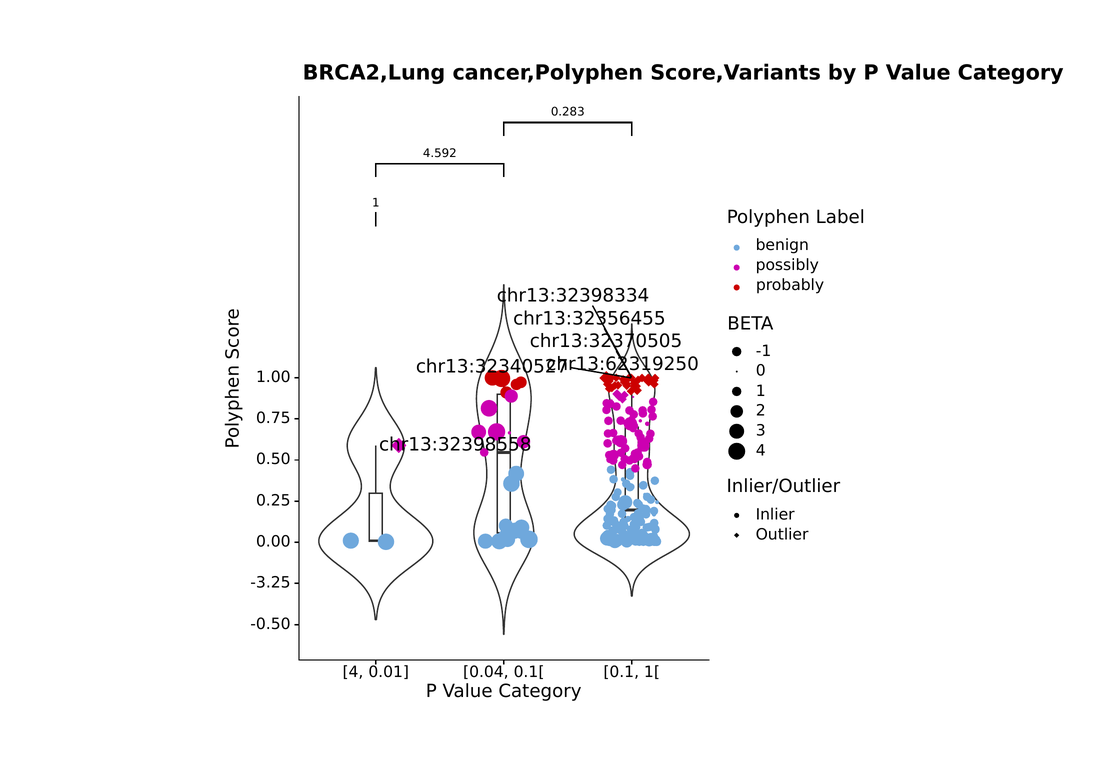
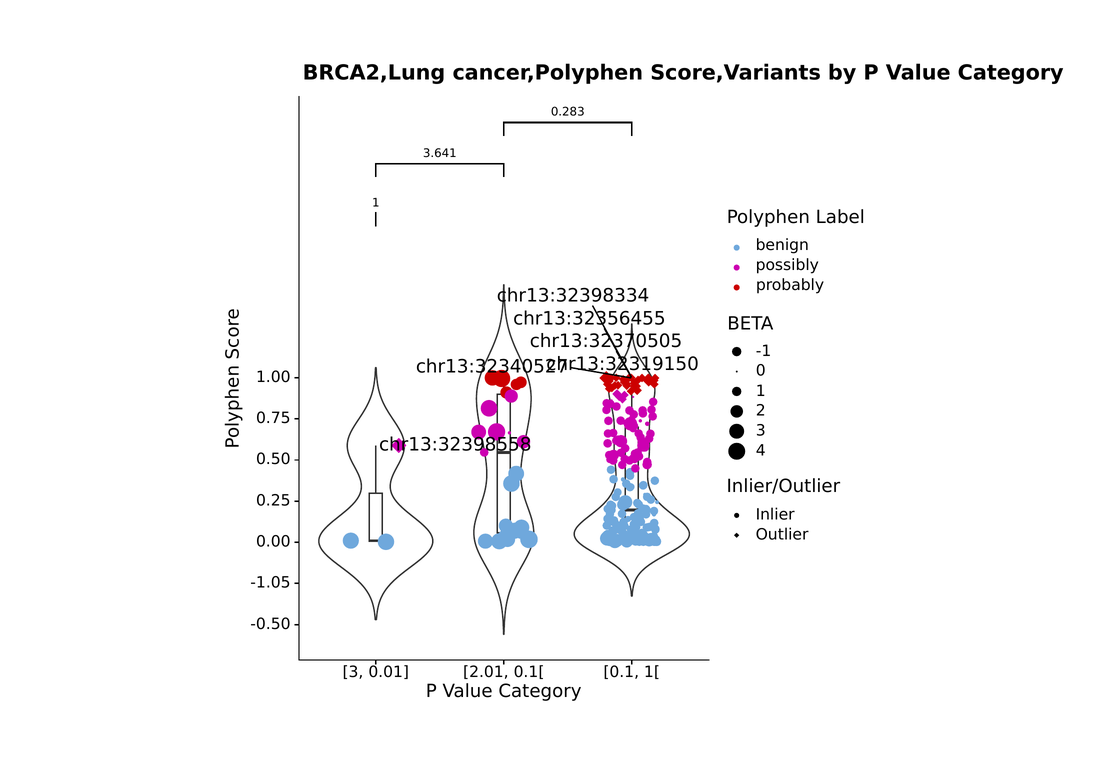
4.592: 4.592 -> 3.641
chr13:62319250: chr13:62319250 -> chr13:32319150
-3.25: -3.25 -> -1.05
4 at (353, 673): 4 -> 3
0.04: 0.04 -> 2.01
